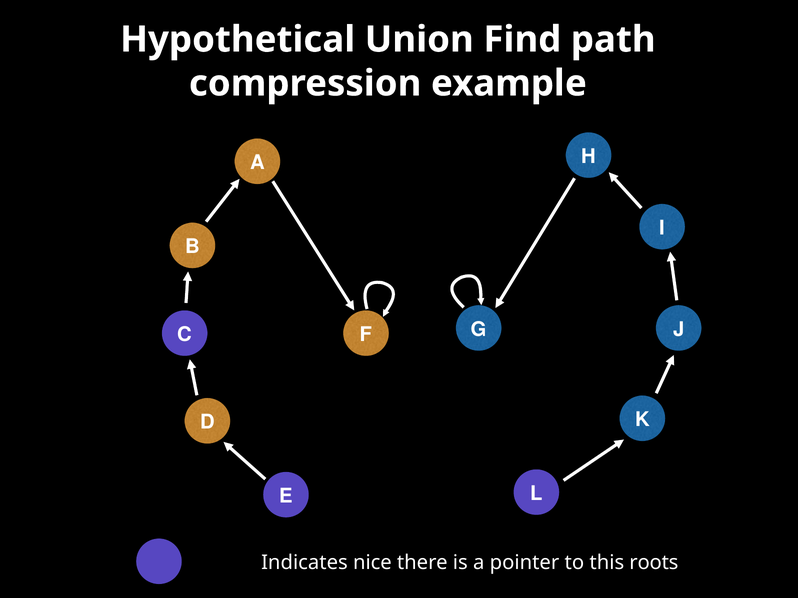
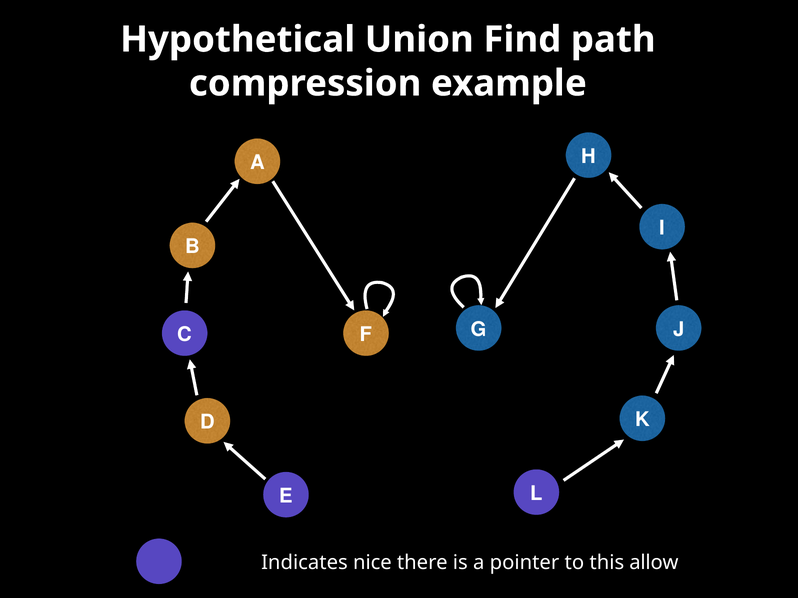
roots: roots -> allow
